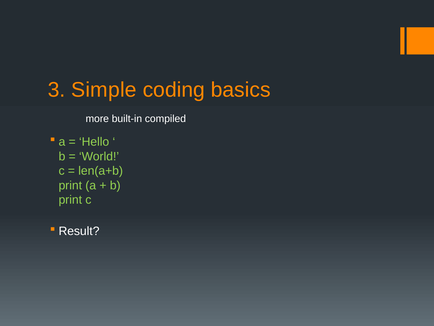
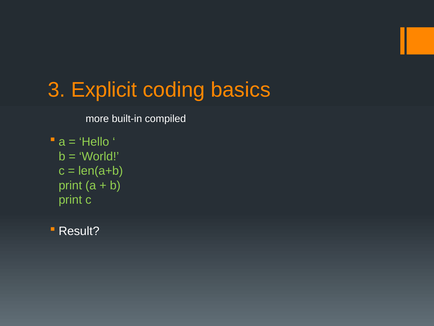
Simple: Simple -> Explicit
